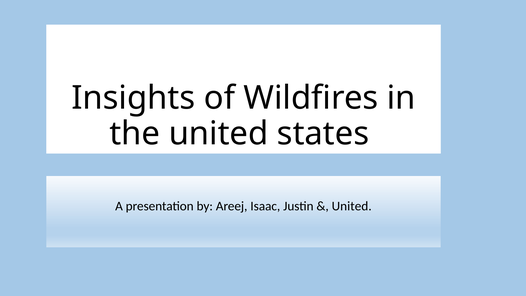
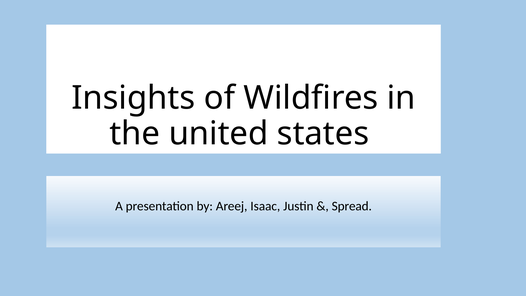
United at (352, 206): United -> Spread
